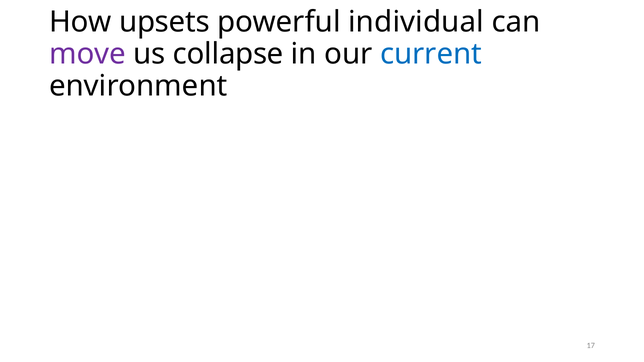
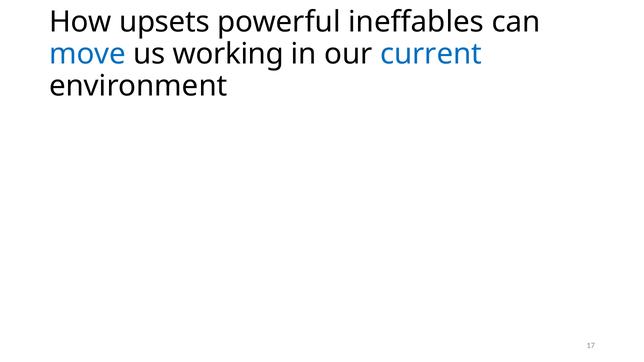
individual: individual -> ineffables
move colour: purple -> blue
collapse: collapse -> working
